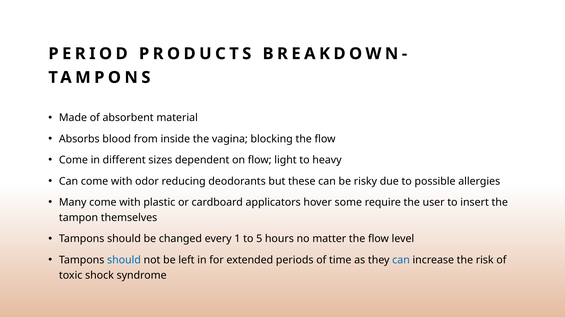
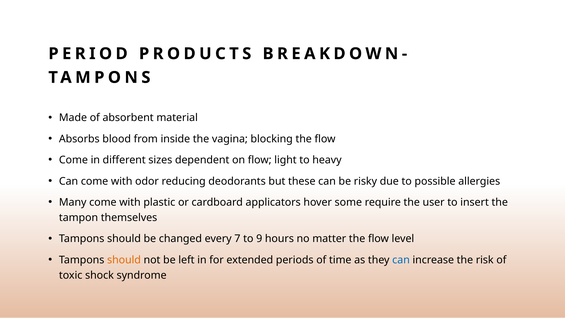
1: 1 -> 7
5: 5 -> 9
should at (124, 260) colour: blue -> orange
